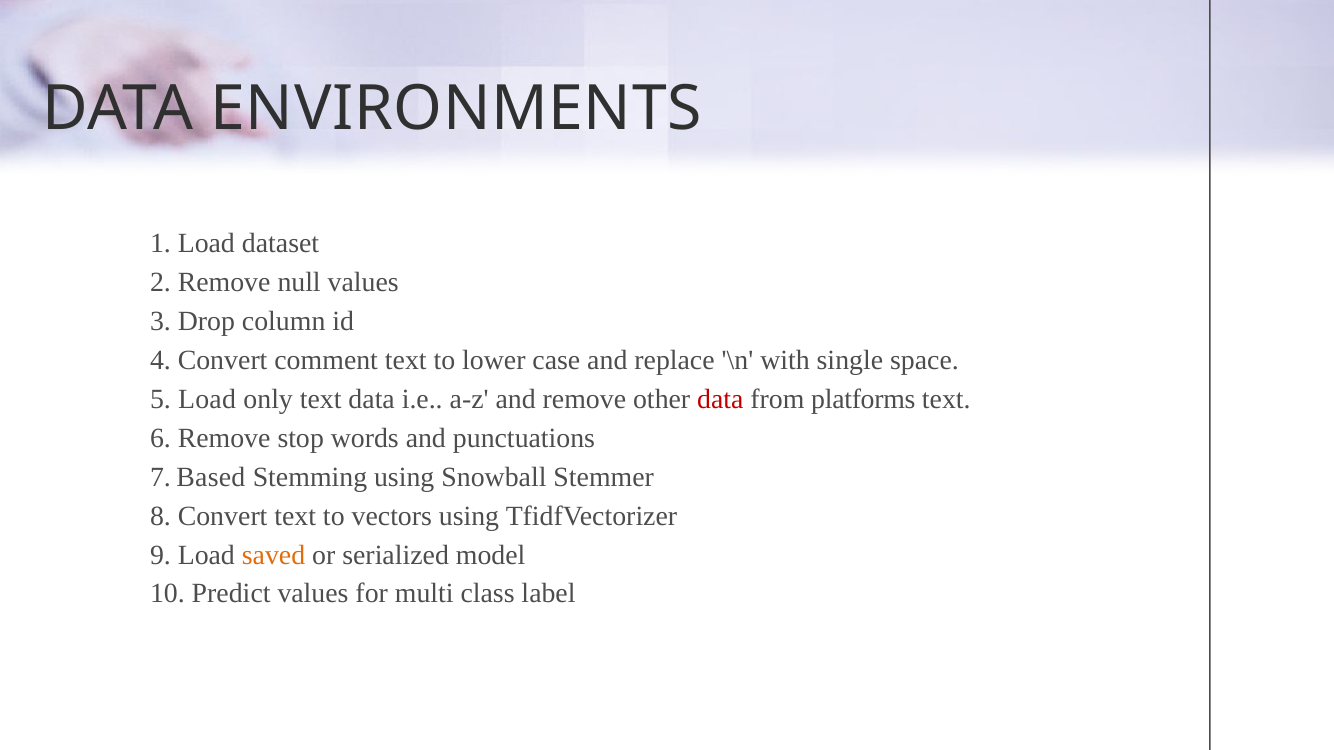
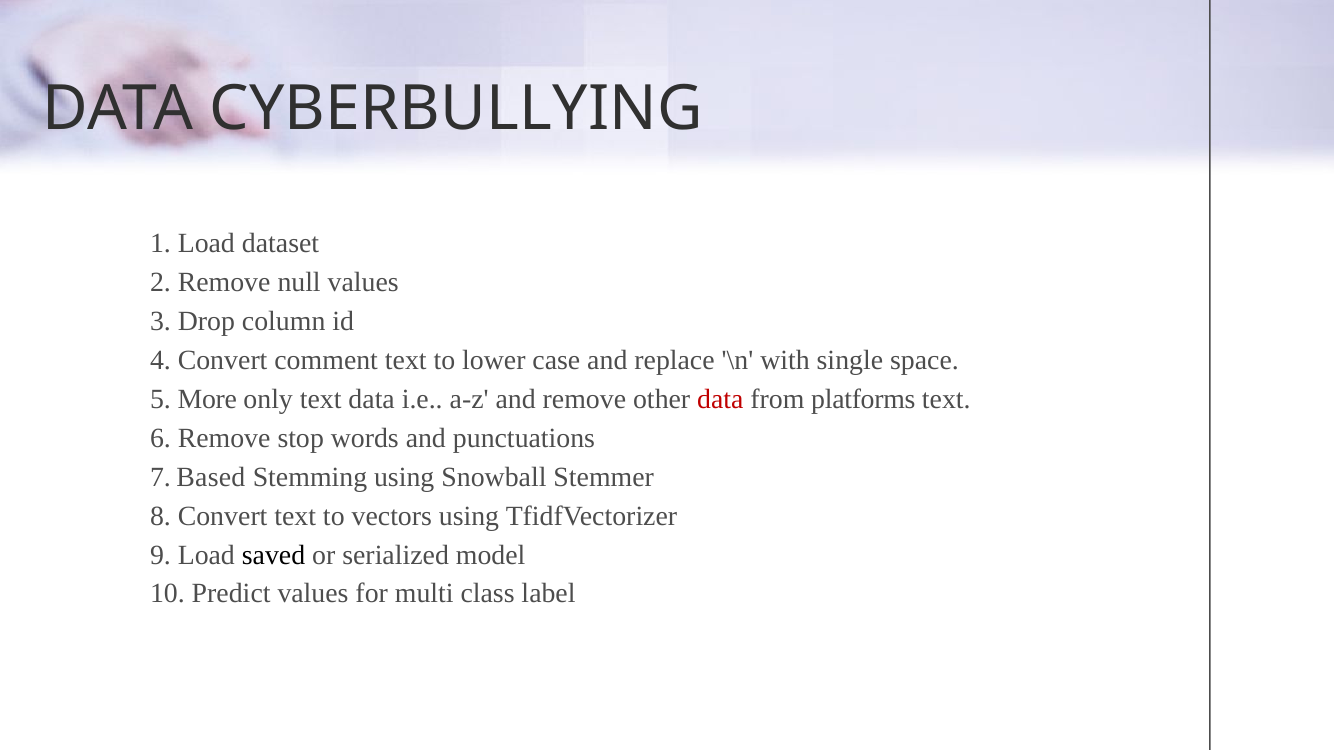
ENVIRONMENTS: ENVIRONMENTS -> CYBERBULLYING
5 Load: Load -> More
saved colour: orange -> black
